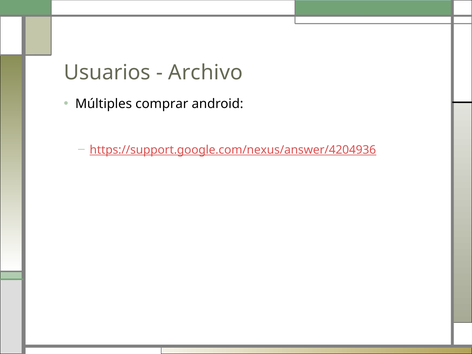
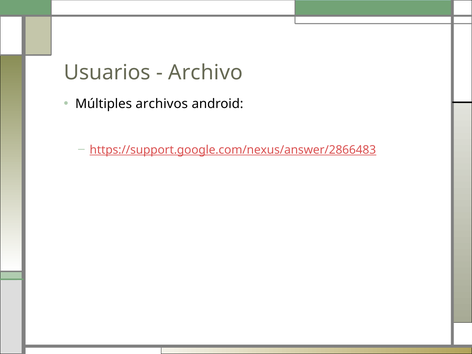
comprar: comprar -> archivos
https://support.google.com/nexus/answer/4204936: https://support.google.com/nexus/answer/4204936 -> https://support.google.com/nexus/answer/2866483
